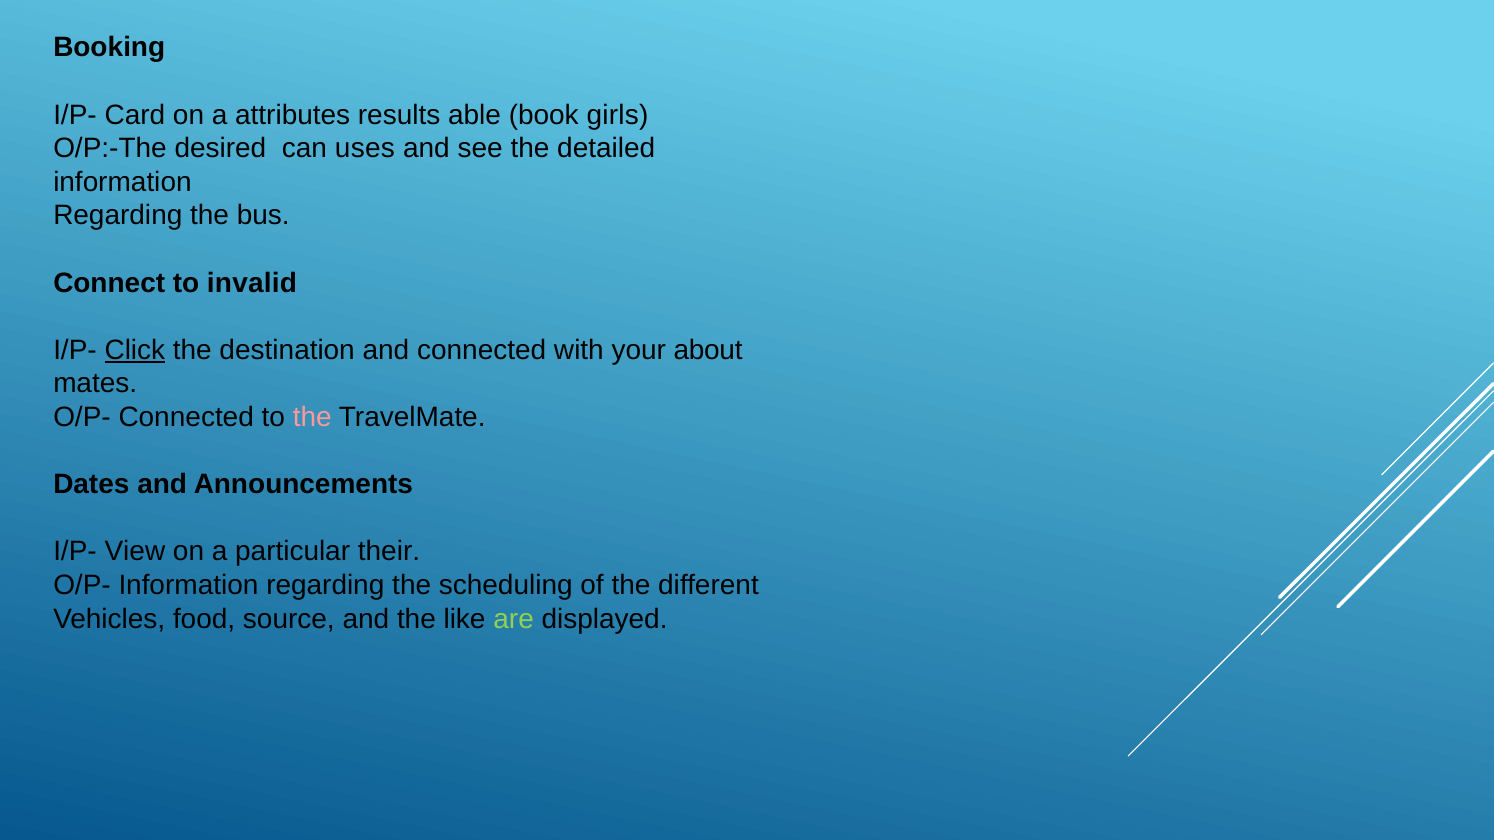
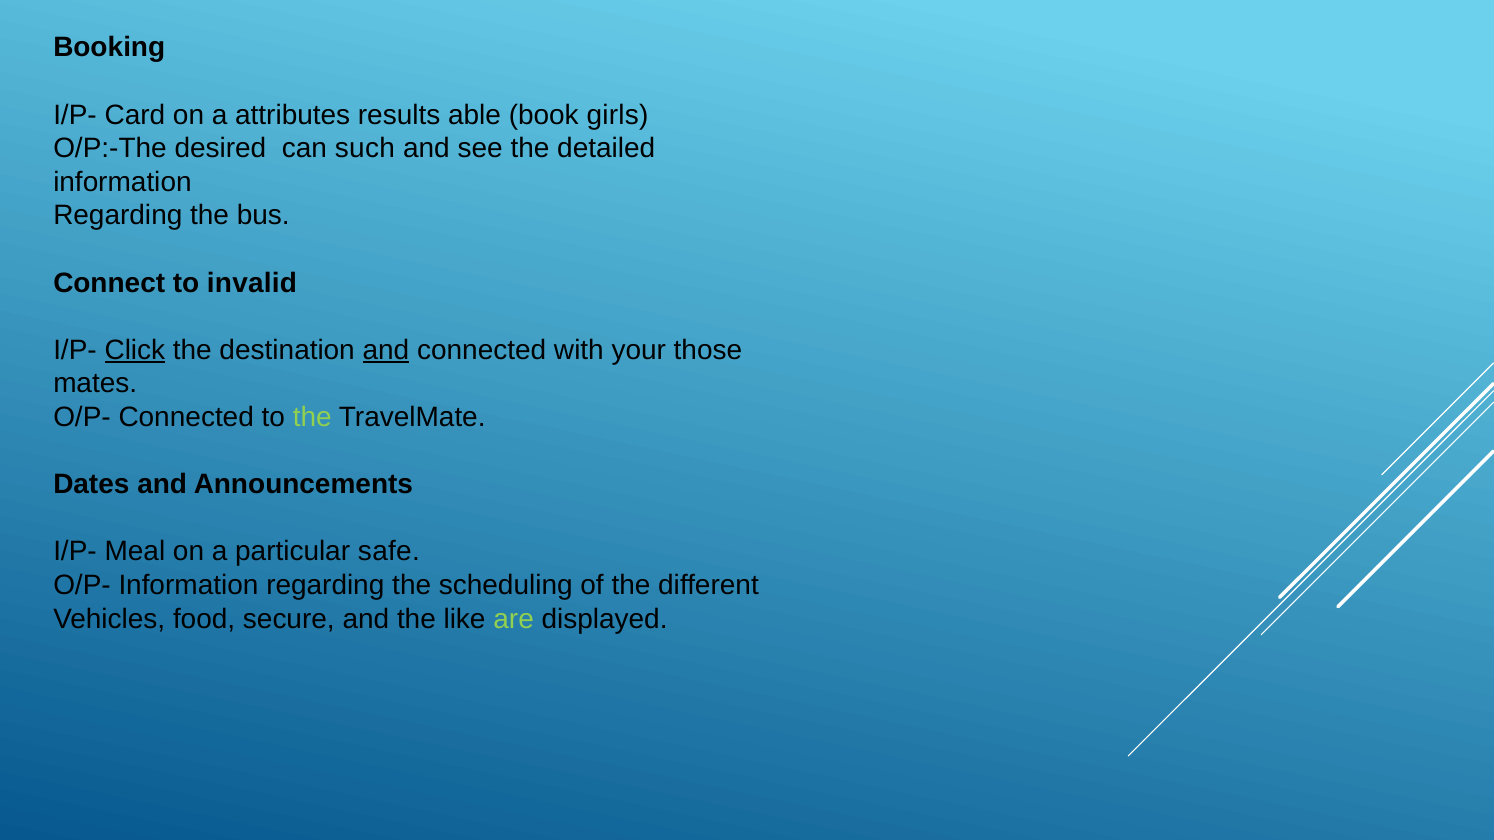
uses: uses -> such
and at (386, 350) underline: none -> present
about: about -> those
the at (312, 417) colour: pink -> light green
View: View -> Meal
their: their -> safe
source: source -> secure
